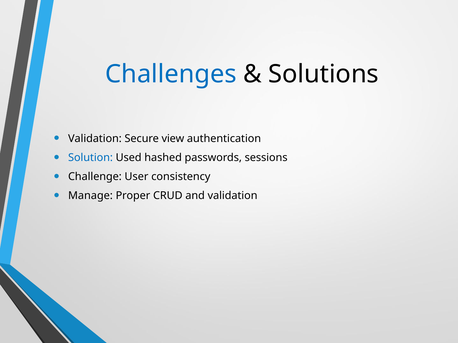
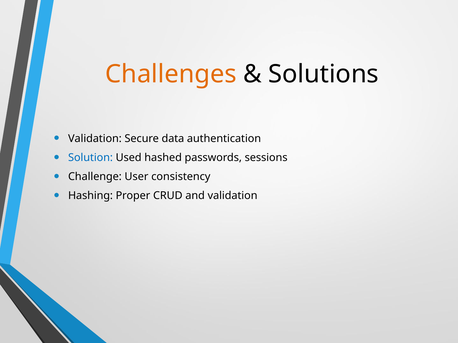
Challenges colour: blue -> orange
view: view -> data
Manage: Manage -> Hashing
